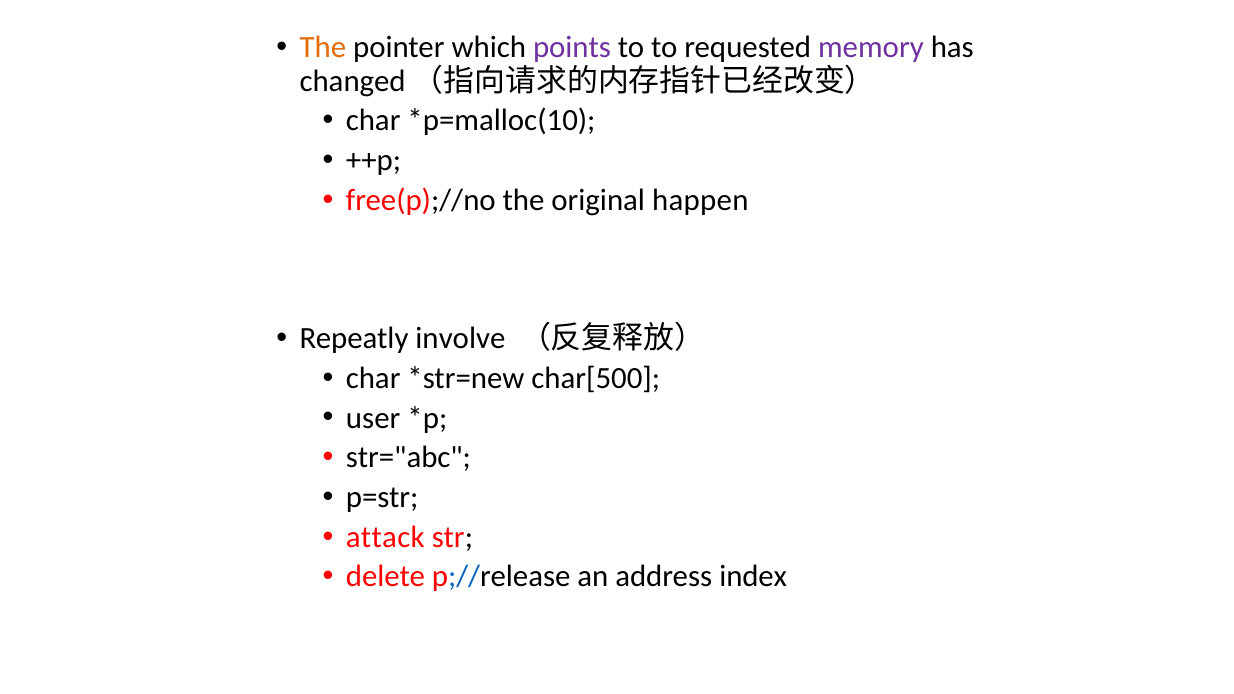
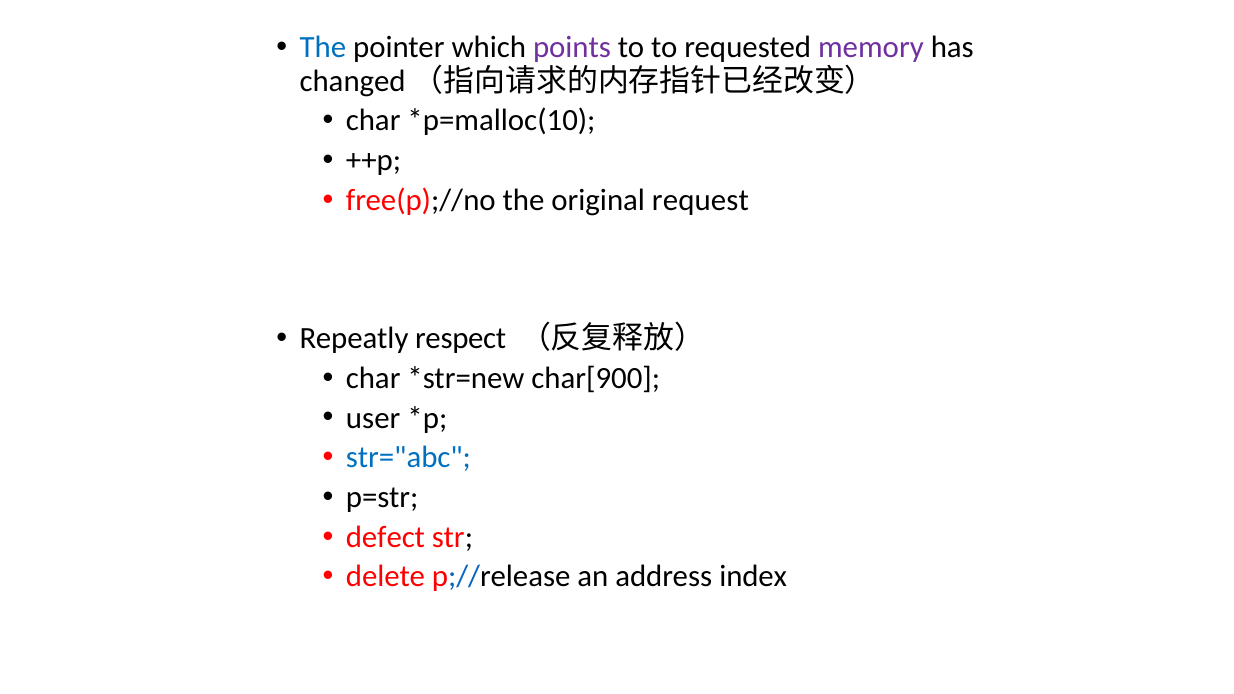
The at (323, 48) colour: orange -> blue
happen: happen -> request
involve: involve -> respect
char[500: char[500 -> char[900
str="abc colour: black -> blue
attack: attack -> defect
